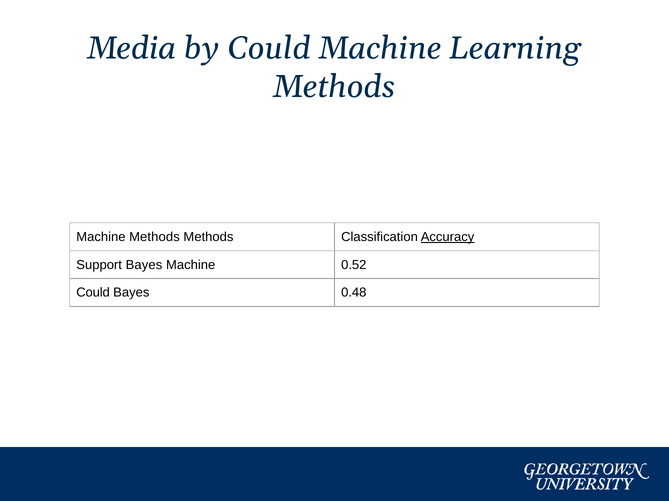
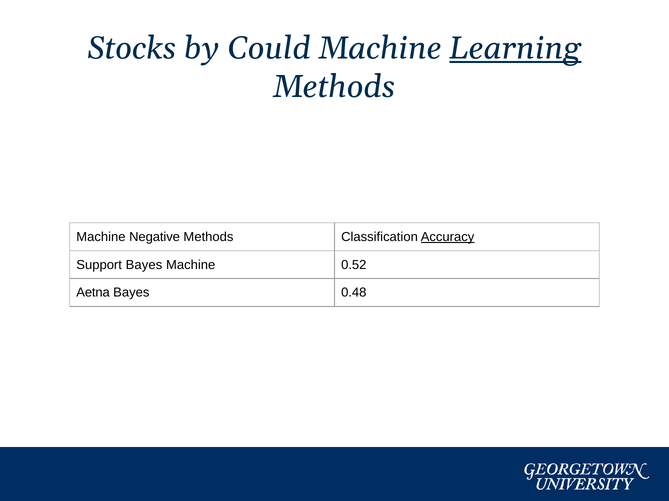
Media: Media -> Stocks
Learning underline: none -> present
Machine Methods: Methods -> Negative
Could at (93, 293): Could -> Aetna
